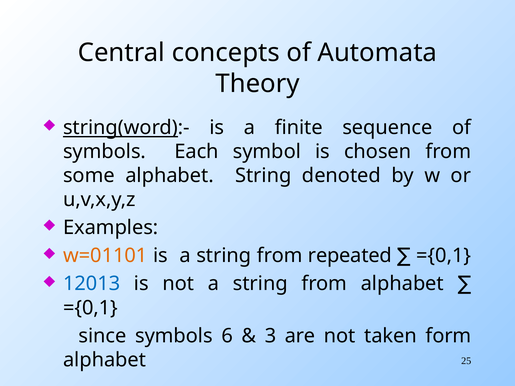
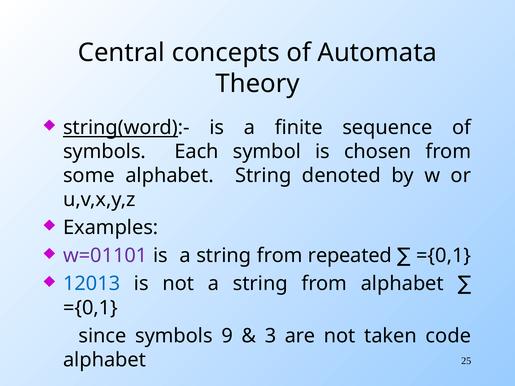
w=01101 colour: orange -> purple
6: 6 -> 9
form: form -> code
